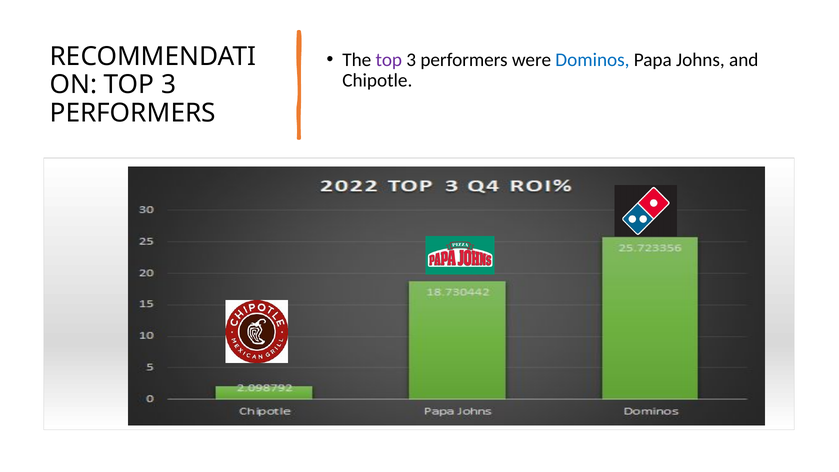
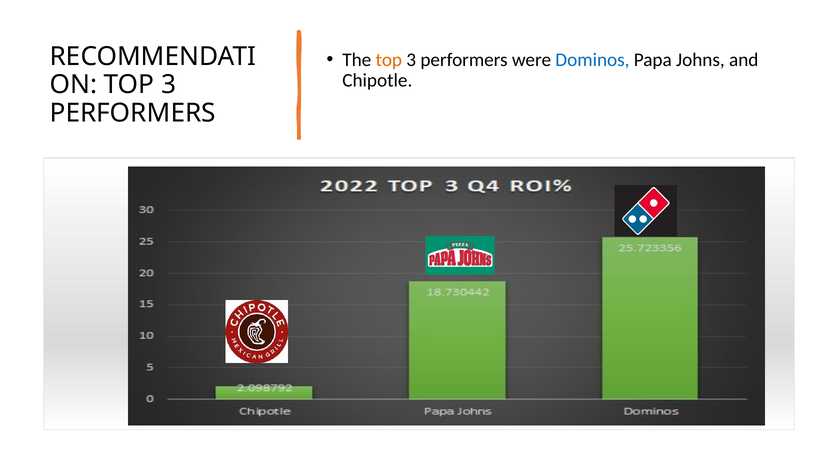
top at (389, 60) colour: purple -> orange
